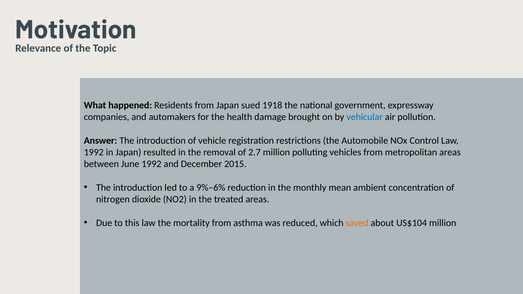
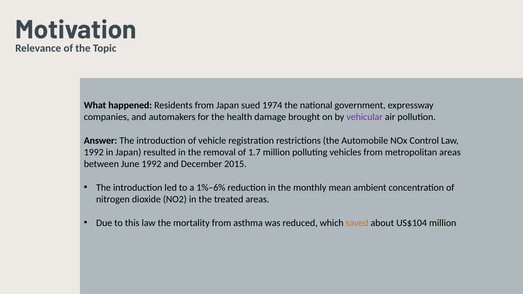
1918: 1918 -> 1974
vehicular colour: blue -> purple
2.7: 2.7 -> 1.7
9%–6%: 9%–6% -> 1%–6%
